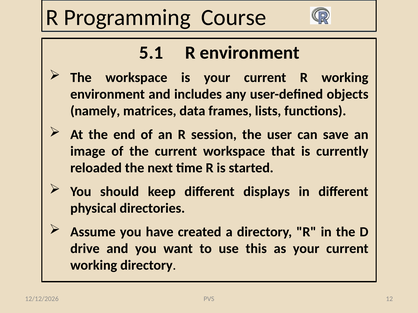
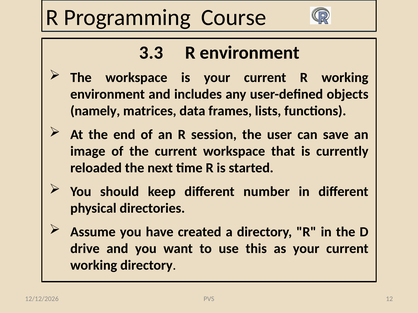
5.1: 5.1 -> 3.3
displays: displays -> number
